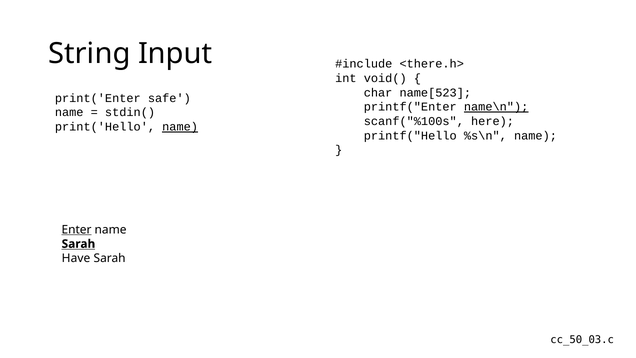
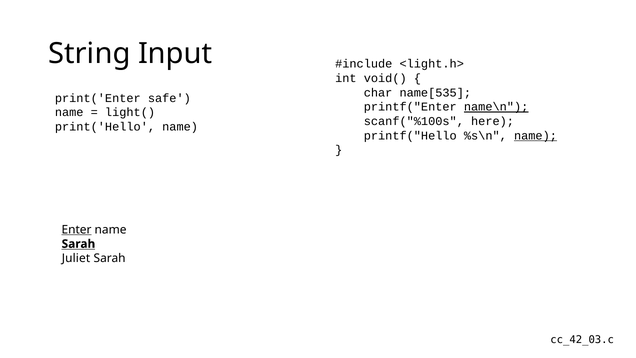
<there.h>: <there.h> -> <light.h>
name[523: name[523 -> name[535
stdin(: stdin( -> light(
name at (180, 127) underline: present -> none
name at (535, 135) underline: none -> present
Have: Have -> Juliet
cc_50_03.c: cc_50_03.c -> cc_42_03.c
